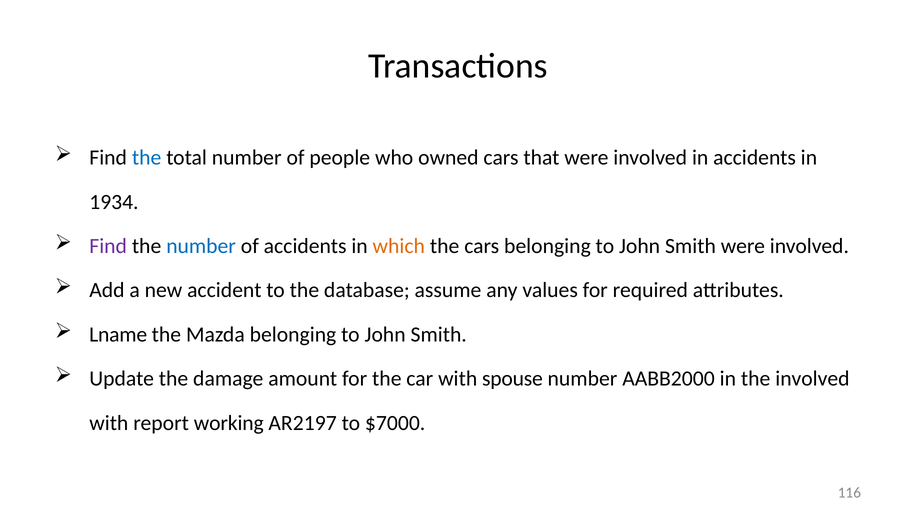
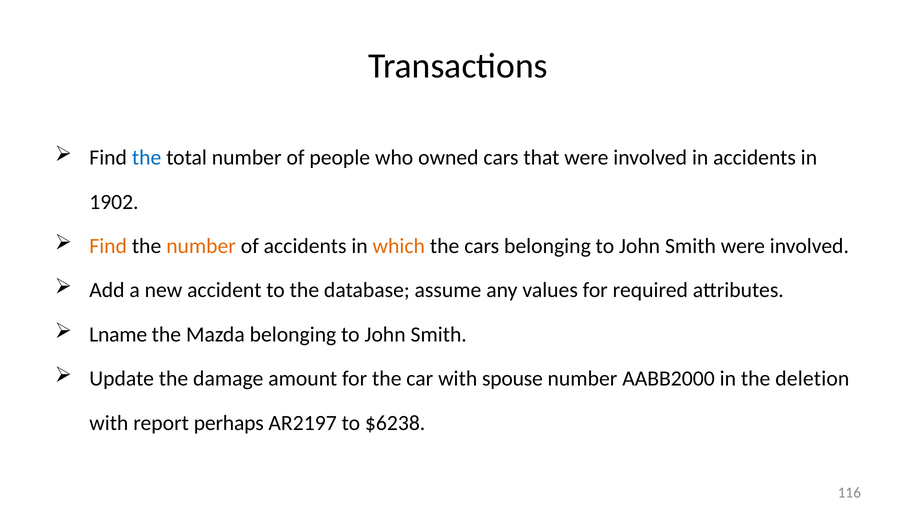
1934: 1934 -> 1902
Find at (108, 246) colour: purple -> orange
number at (201, 246) colour: blue -> orange
the involved: involved -> deletion
working: working -> perhaps
$7000: $7000 -> $6238
